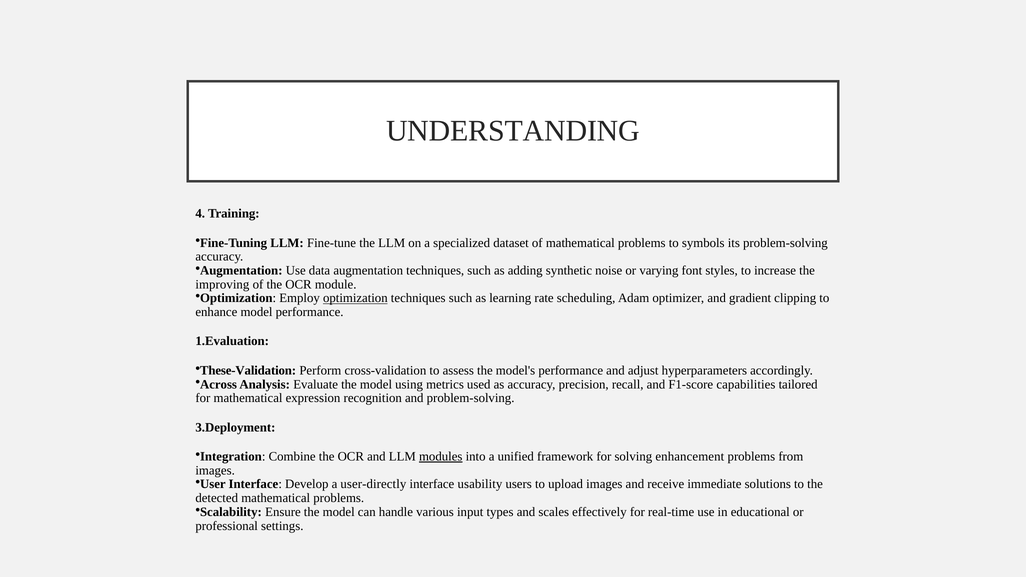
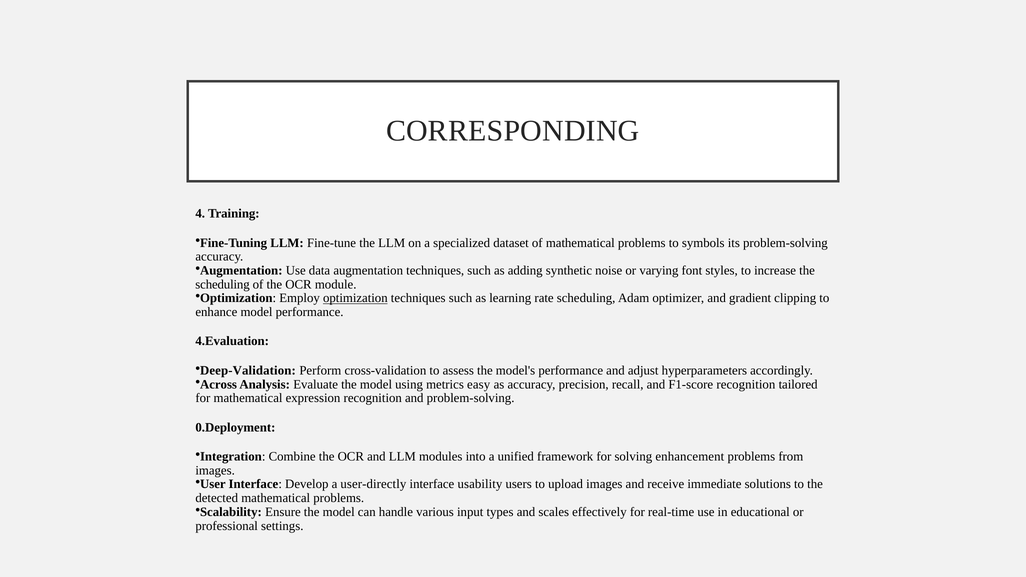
UNDERSTANDING: UNDERSTANDING -> CORRESPONDING
improving at (222, 284): improving -> scheduling
1.Evaluation: 1.Evaluation -> 4.Evaluation
These-Validation: These-Validation -> Deep-Validation
used: used -> easy
F1-score capabilities: capabilities -> recognition
3.Deployment: 3.Deployment -> 0.Deployment
modules underline: present -> none
